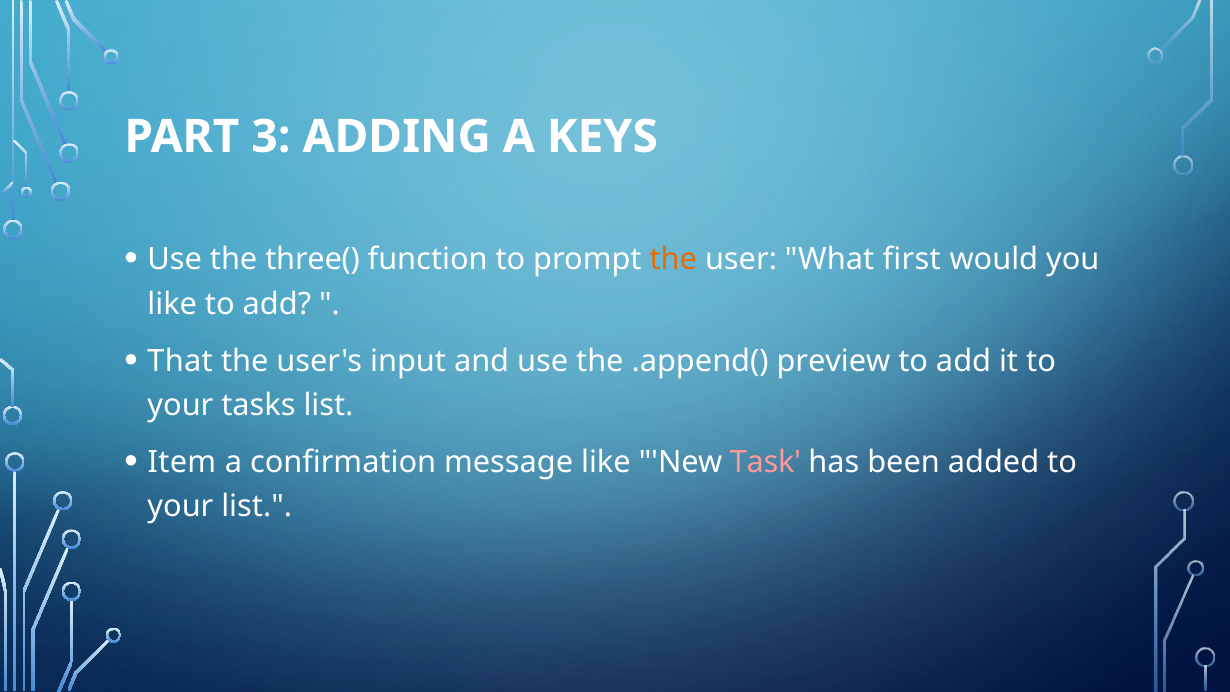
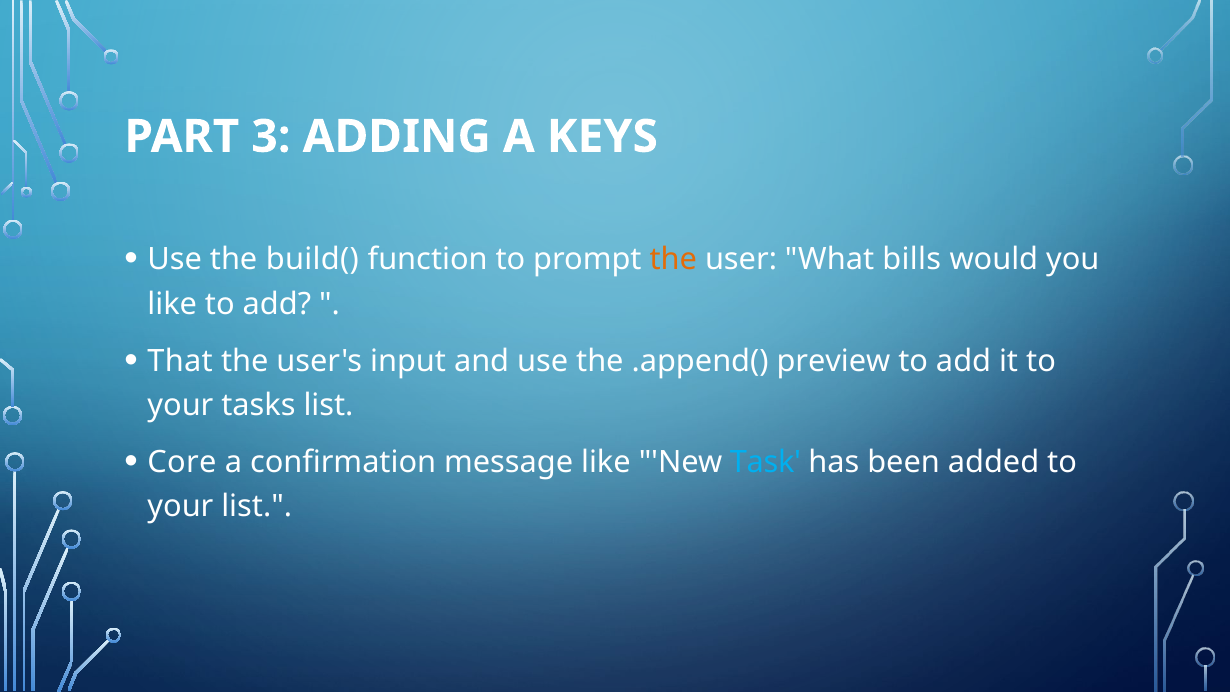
three(: three( -> build(
first: first -> bills
Item: Item -> Core
Task colour: pink -> light blue
